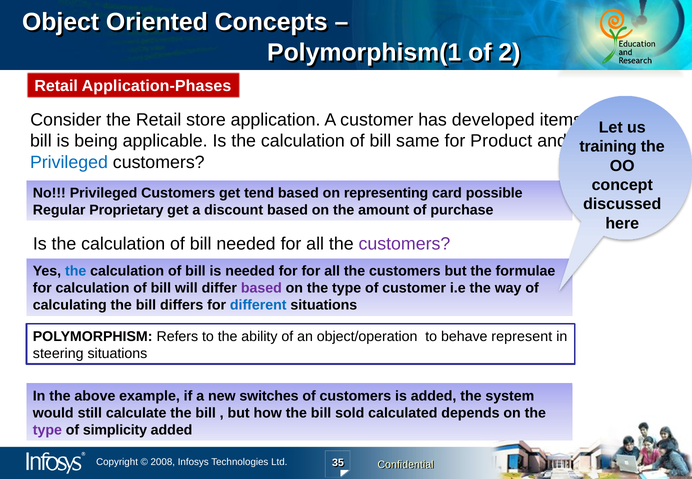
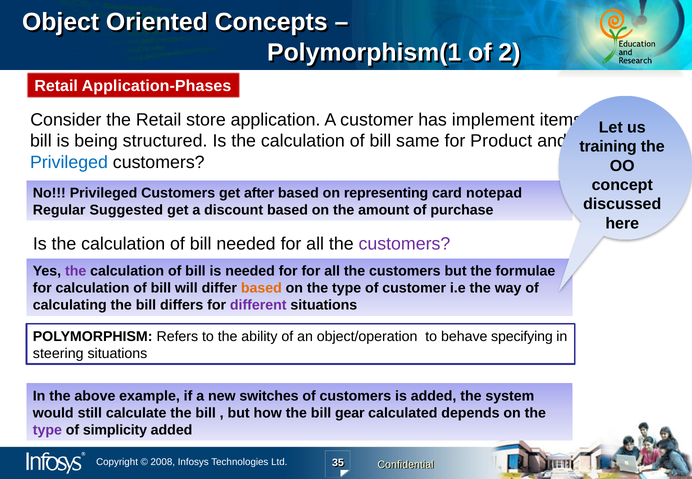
developed: developed -> implement
applicable: applicable -> structured
tend: tend -> after
possible: possible -> notepad
Proprietary: Proprietary -> Suggested
the at (76, 271) colour: blue -> purple
based at (261, 288) colour: purple -> orange
different colour: blue -> purple
represent: represent -> specifying
sold: sold -> gear
